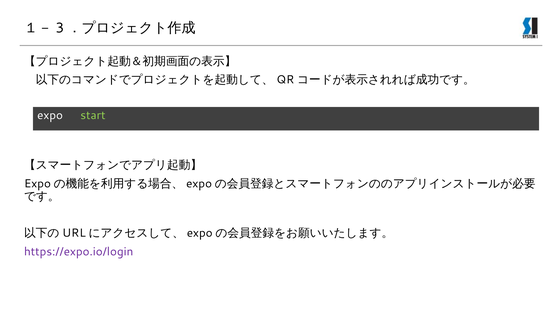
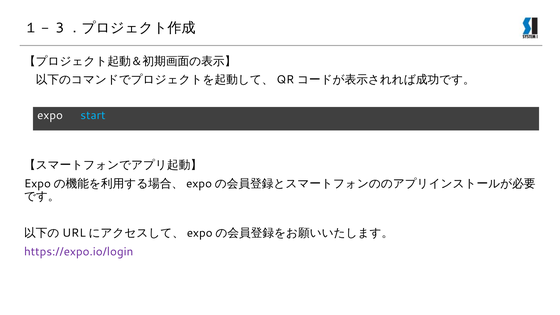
start colour: light green -> light blue
